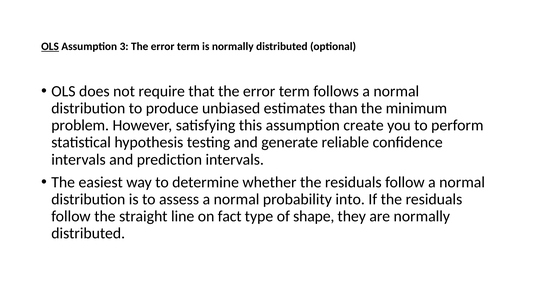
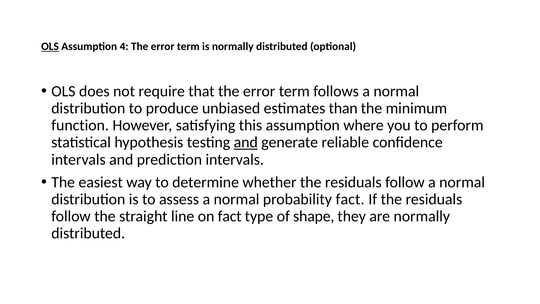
3: 3 -> 4
problem: problem -> function
create: create -> where
and at (246, 142) underline: none -> present
probability into: into -> fact
